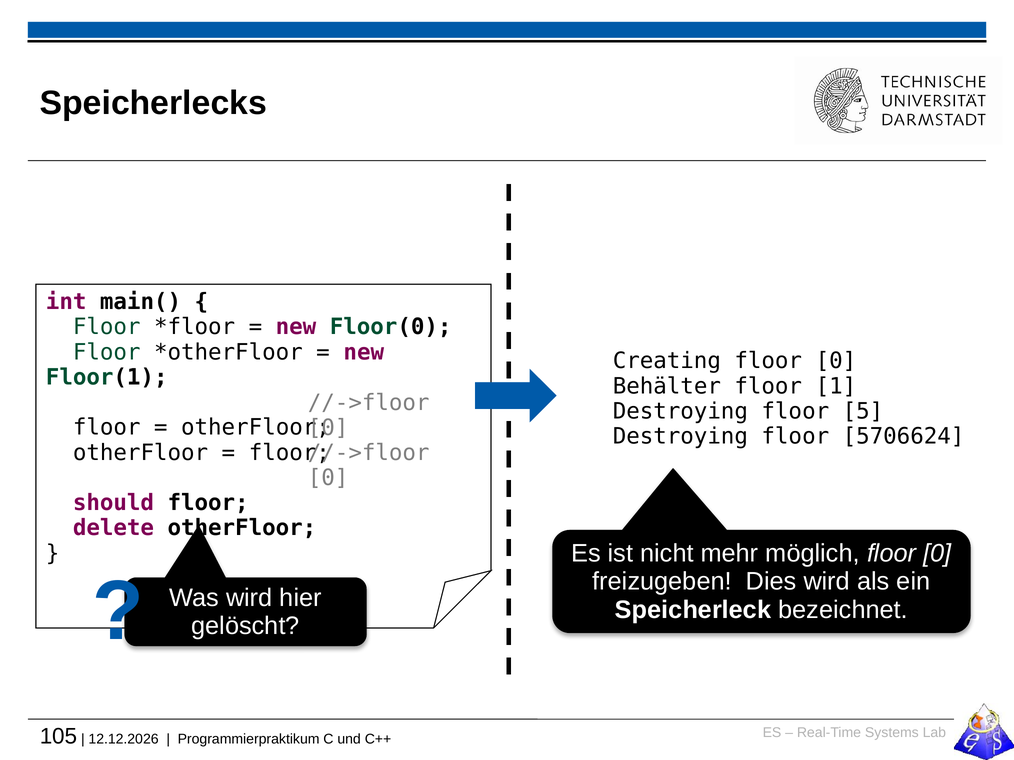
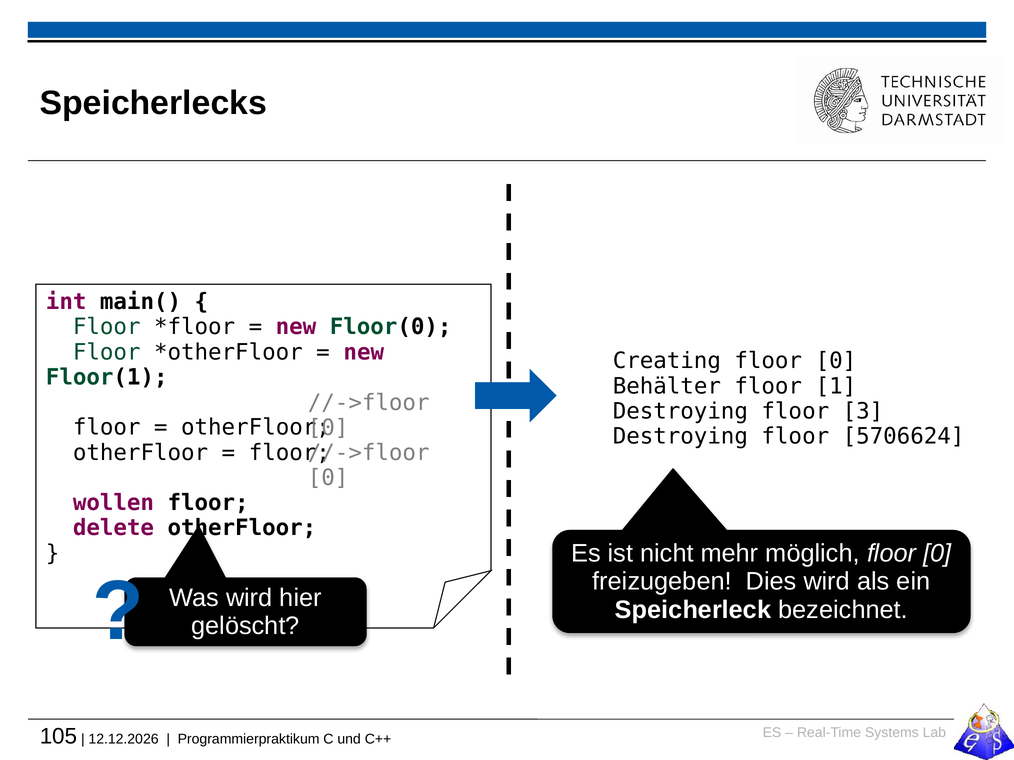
5: 5 -> 3
should: should -> wollen
